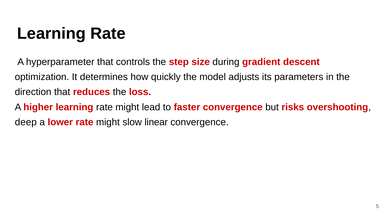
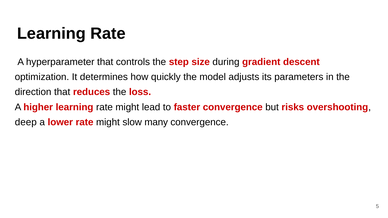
linear: linear -> many
